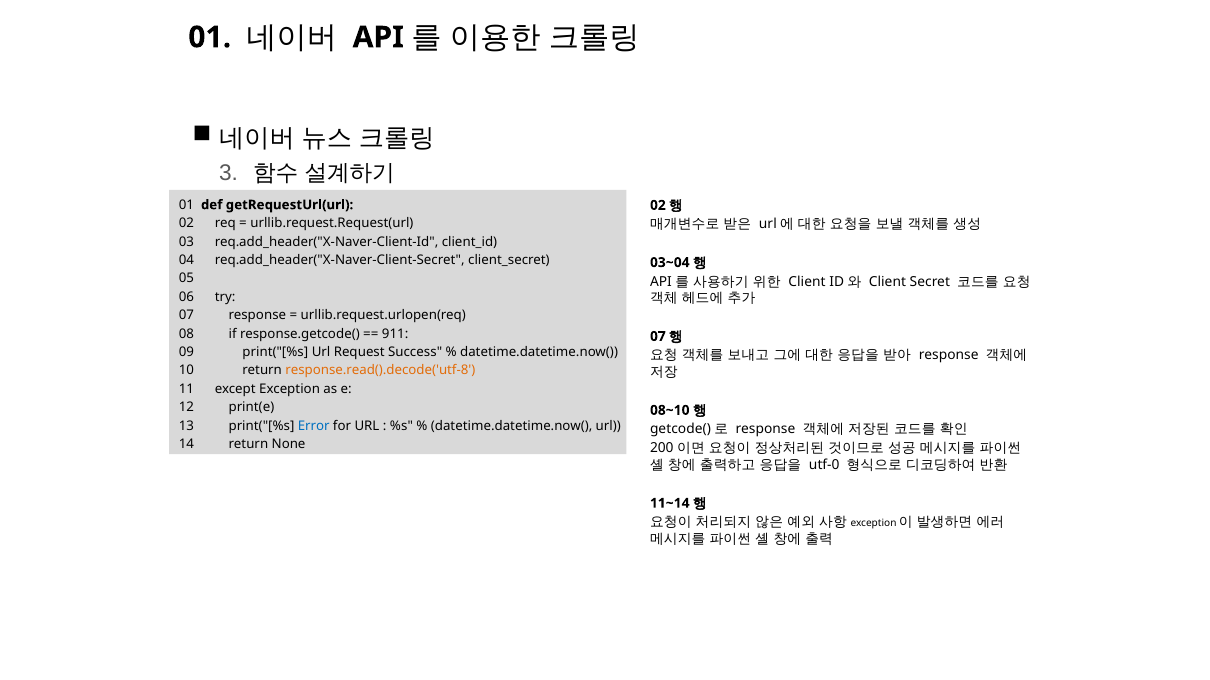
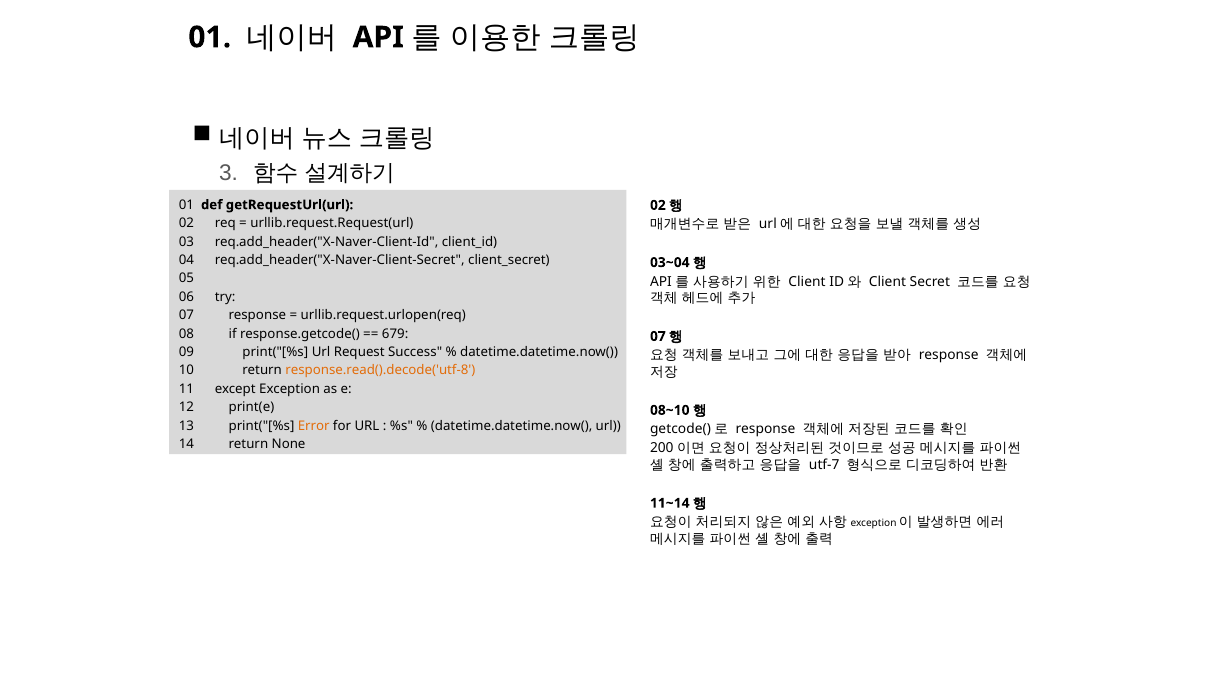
911: 911 -> 679
Error colour: blue -> orange
utf-0: utf-0 -> utf-7
